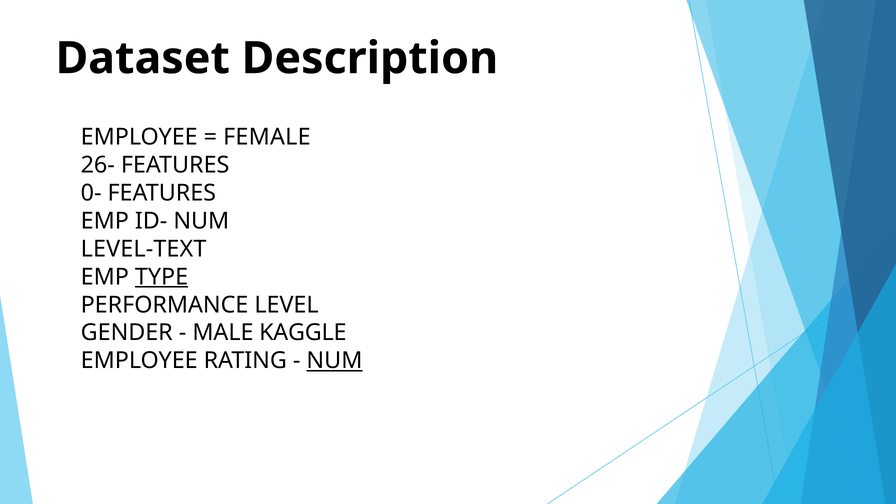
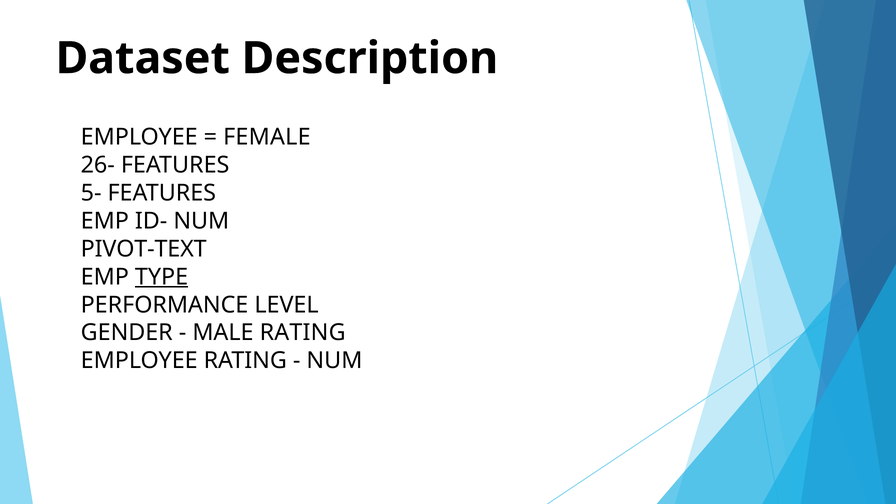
0-: 0- -> 5-
LEVEL-TEXT: LEVEL-TEXT -> PIVOT-TEXT
MALE KAGGLE: KAGGLE -> RATING
NUM at (334, 361) underline: present -> none
